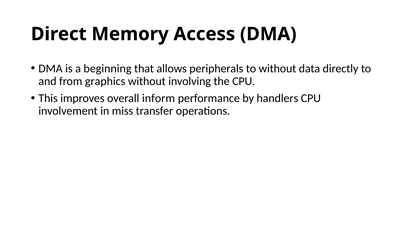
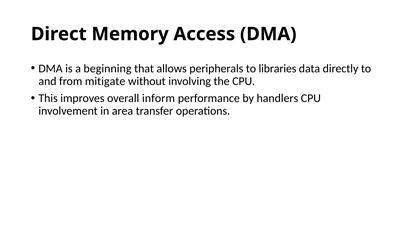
to without: without -> libraries
graphics: graphics -> mitigate
miss: miss -> area
